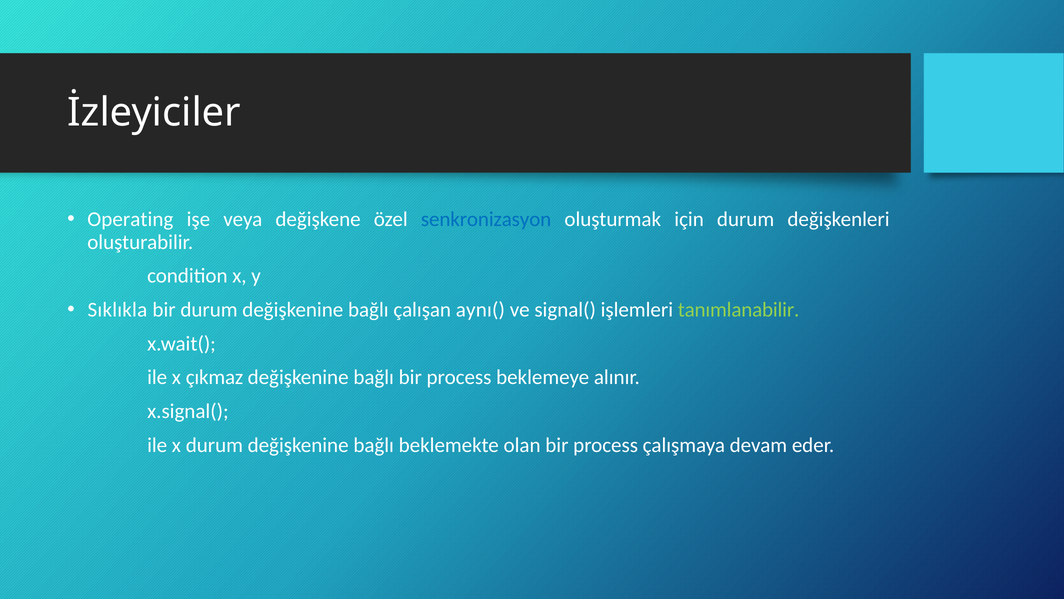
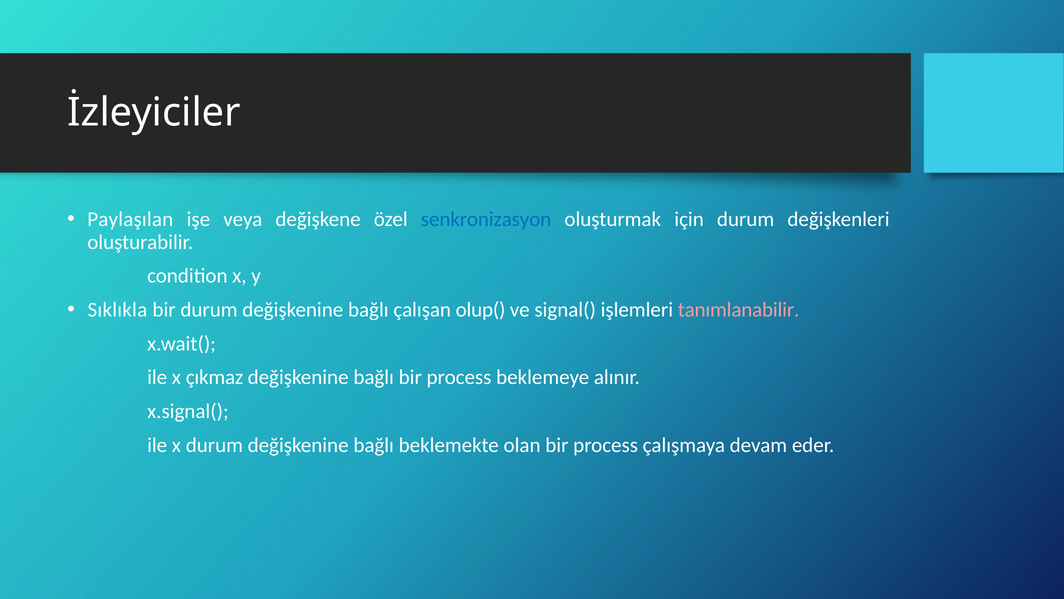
Operating: Operating -> Paylaşılan
aynı(: aynı( -> olup(
tanımlanabilir colour: light green -> pink
